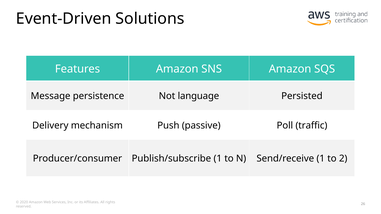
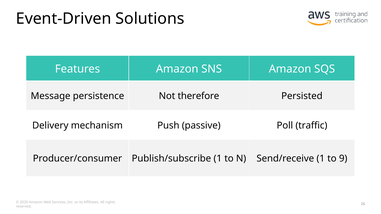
language: language -> therefore
2: 2 -> 9
